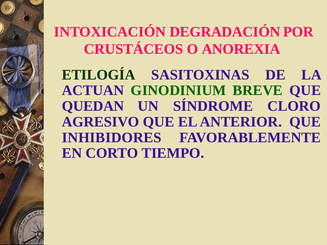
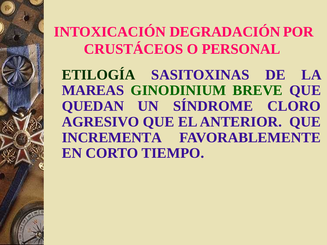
ANOREXIA: ANOREXIA -> PERSONAL
ACTUAN: ACTUAN -> MAREAS
INHIBIDORES: INHIBIDORES -> INCREMENTA
